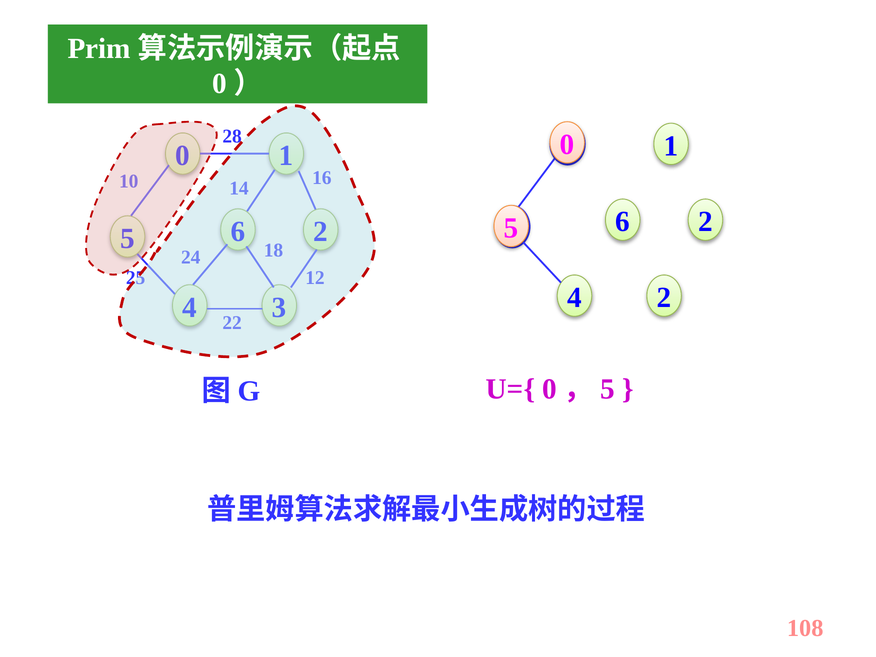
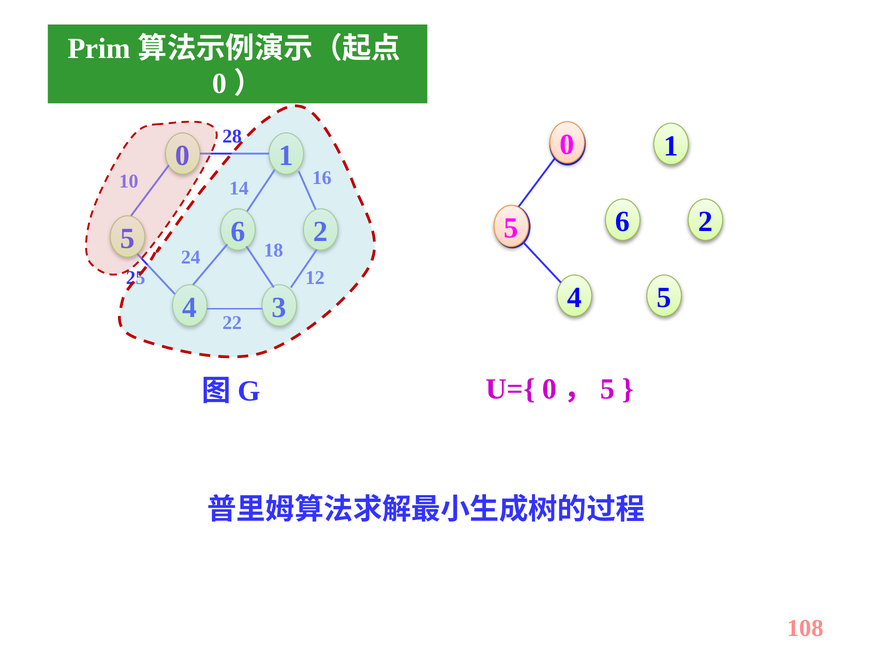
4 2: 2 -> 5
